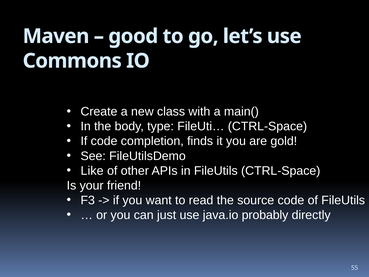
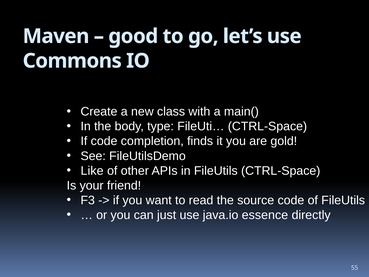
probably: probably -> essence
